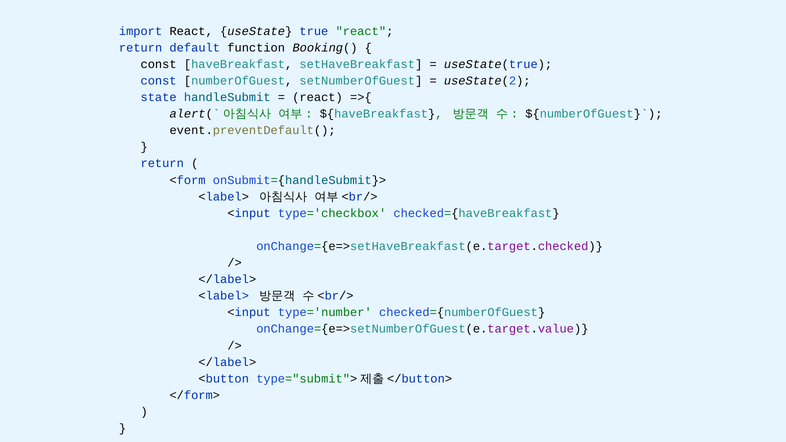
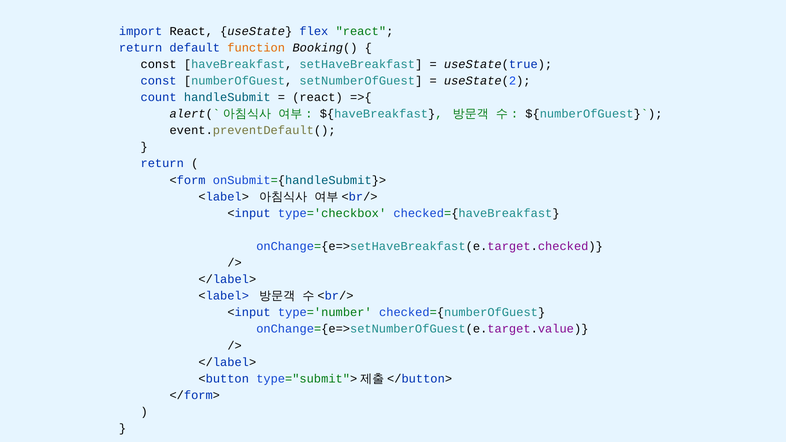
true: true -> flex
function colour: black -> orange
state: state -> count
